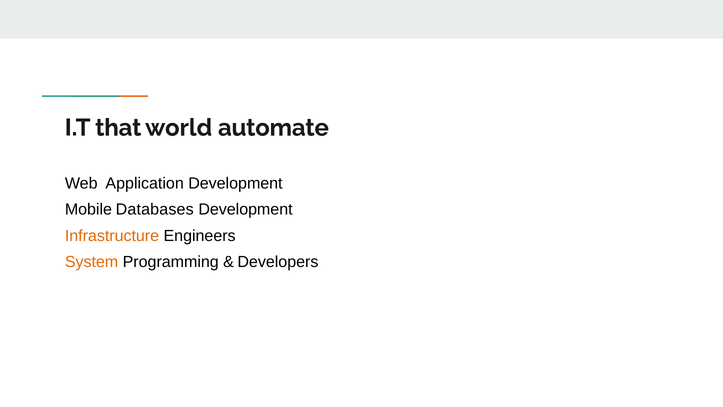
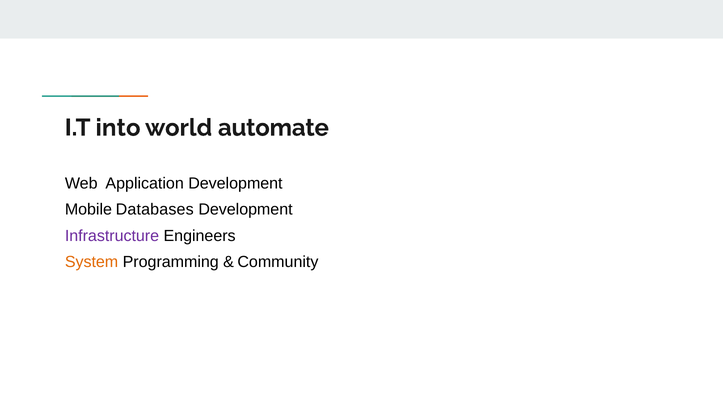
that: that -> into
Infrastructure colour: orange -> purple
Developers: Developers -> Community
